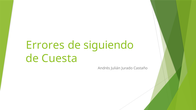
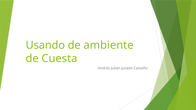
Errores: Errores -> Usando
siguiendo: siguiendo -> ambiente
